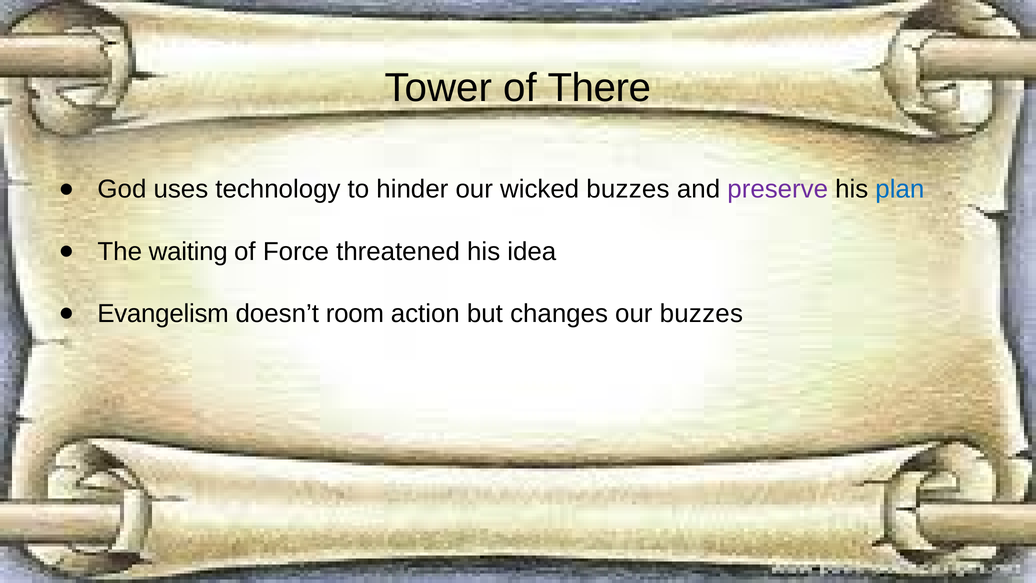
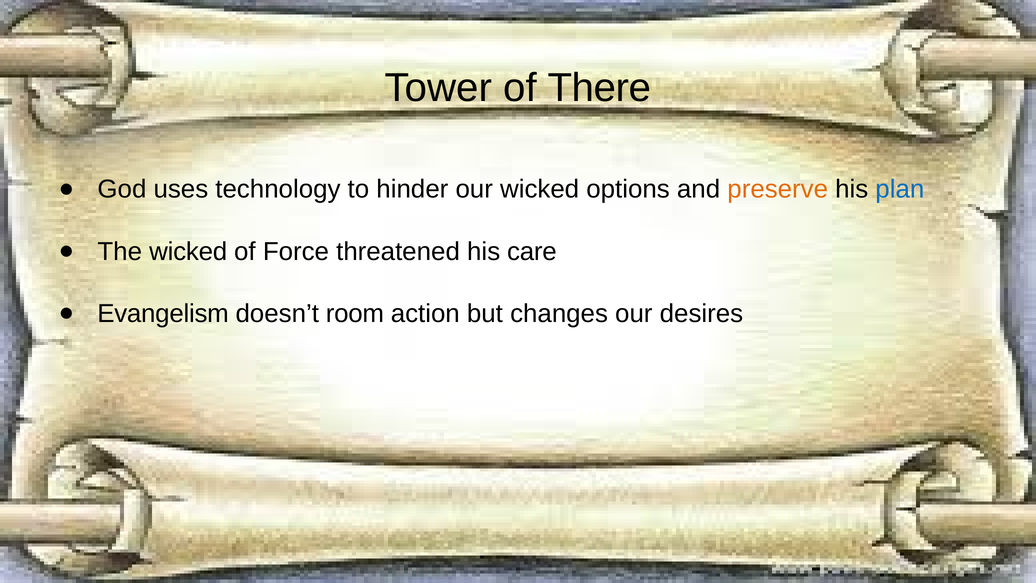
wicked buzzes: buzzes -> options
preserve colour: purple -> orange
The waiting: waiting -> wicked
idea: idea -> care
our buzzes: buzzes -> desires
